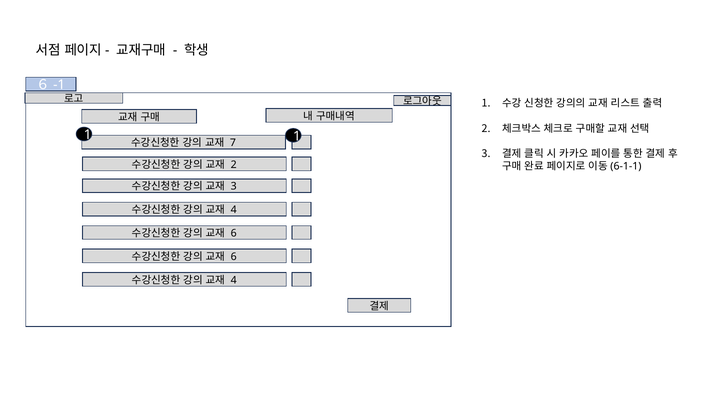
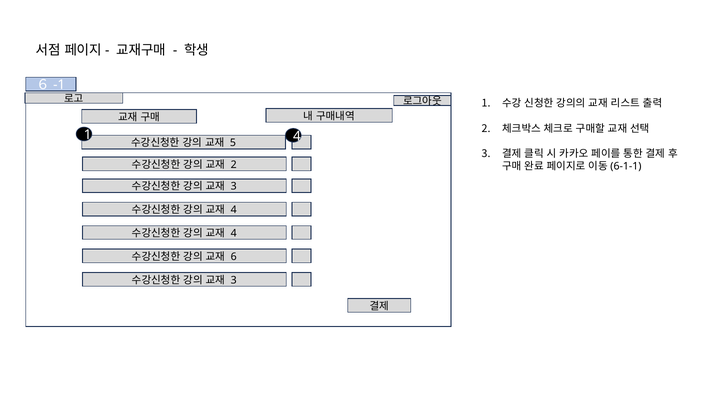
1 1: 1 -> 4
7: 7 -> 5
6 at (234, 234): 6 -> 4
4 at (234, 280): 4 -> 3
